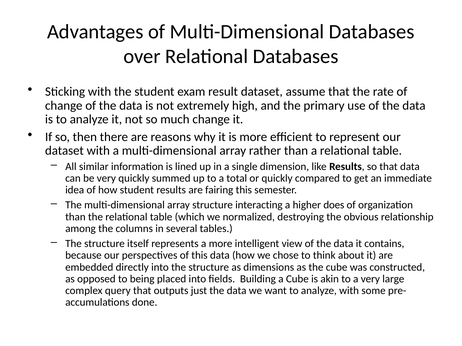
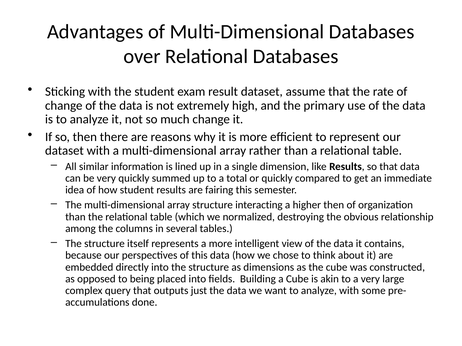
higher does: does -> then
